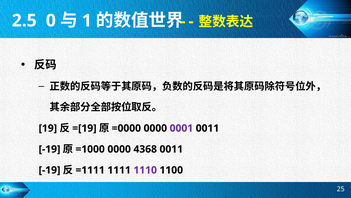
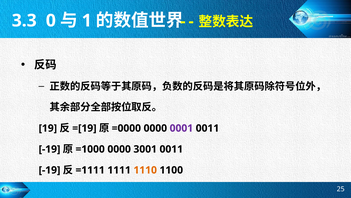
2.5: 2.5 -> 3.3
4368: 4368 -> 3001
1110 colour: purple -> orange
